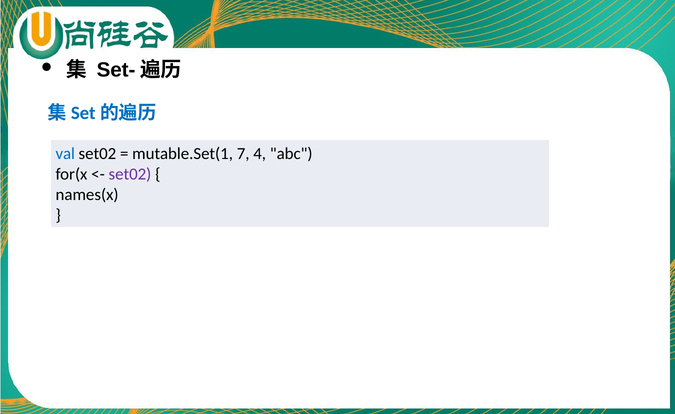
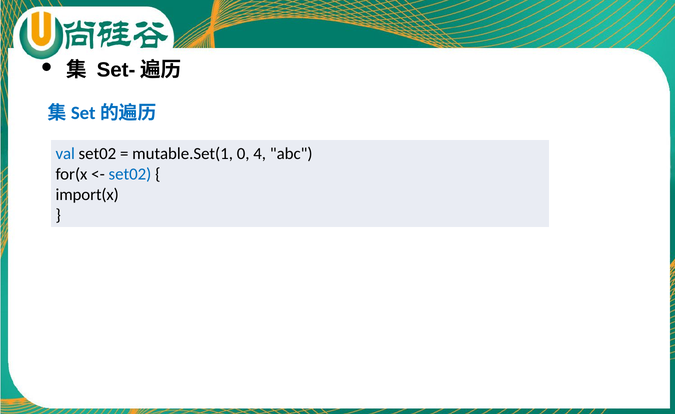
7: 7 -> 0
set02 at (130, 174) colour: purple -> blue
names(x: names(x -> import(x
